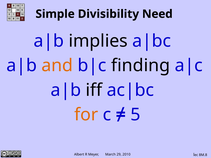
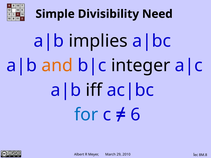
finding: finding -> integer
for colour: orange -> blue
5: 5 -> 6
